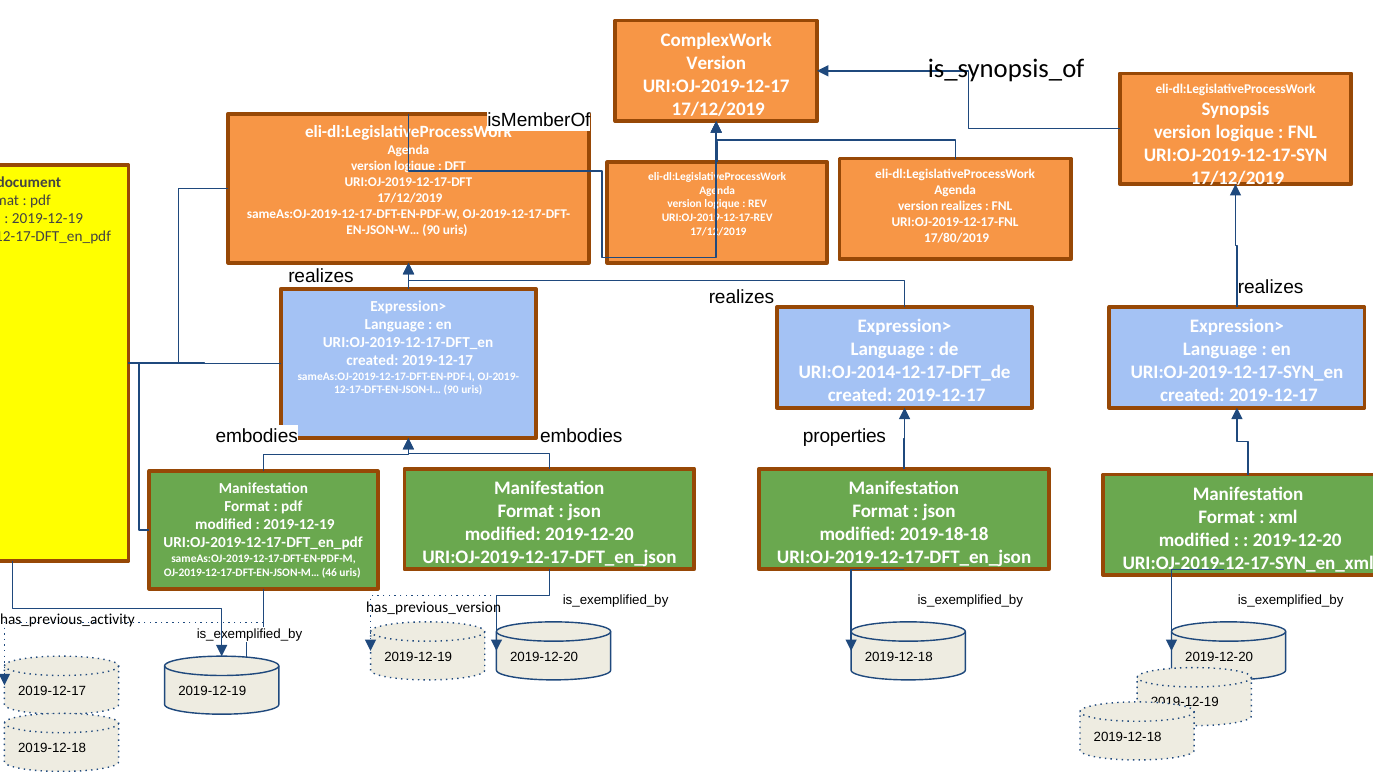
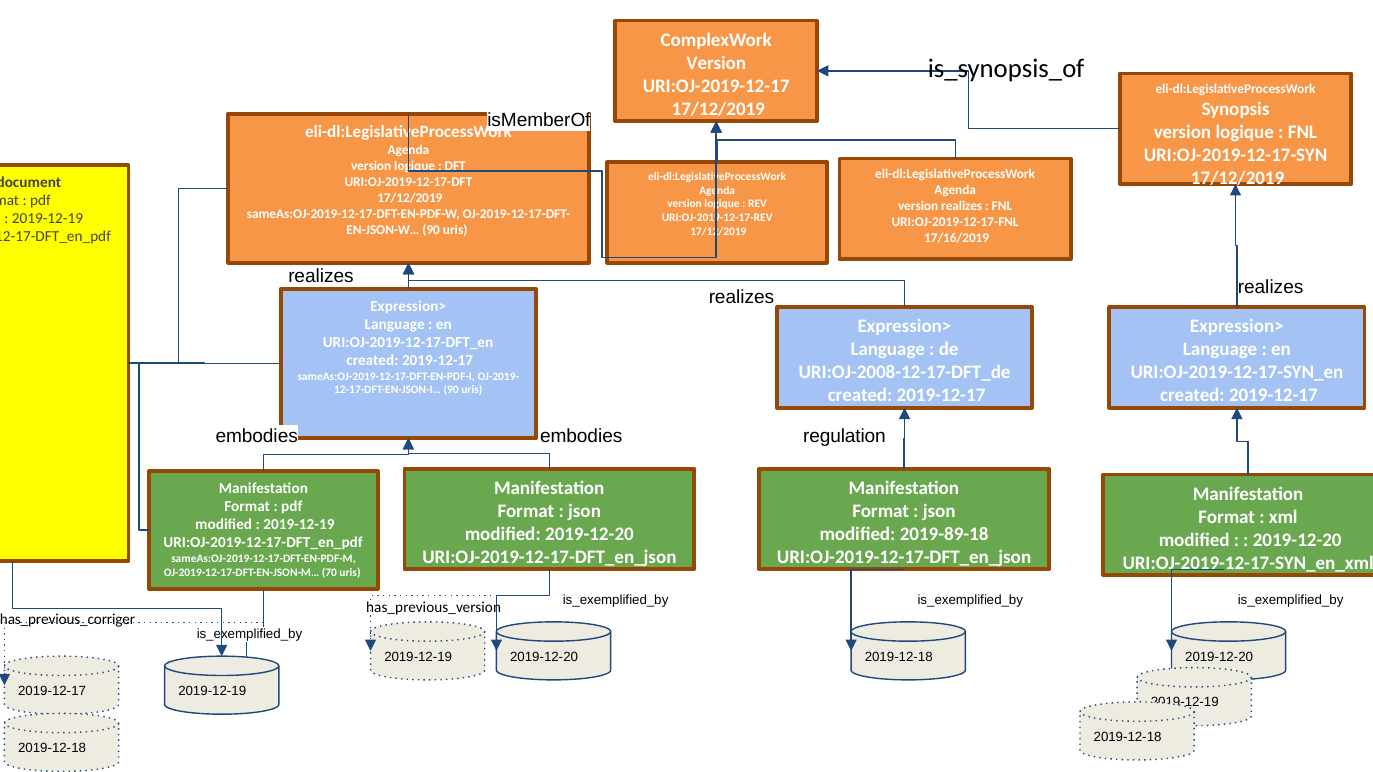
17/80/2019: 17/80/2019 -> 17/16/2019
URI:OJ-2014-12-17-DFT_de: URI:OJ-2014-12-17-DFT_de -> URI:OJ-2008-12-17-DFT_de
properties: properties -> regulation
2019-18-18: 2019-18-18 -> 2019-89-18
46: 46 -> 70
has_previous_activity: has_previous_activity -> has_previous_corriger
